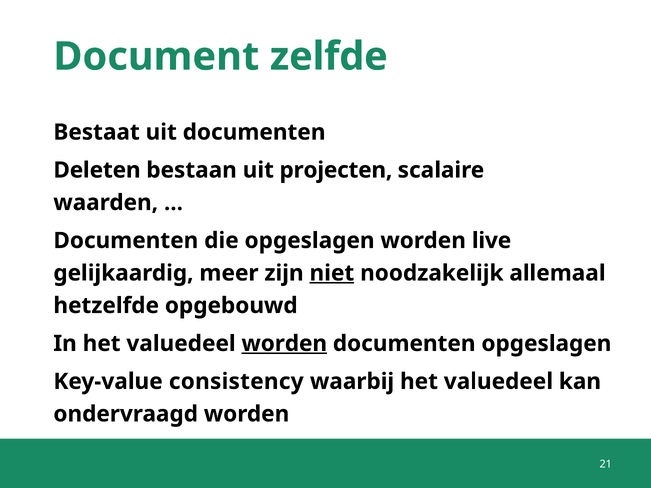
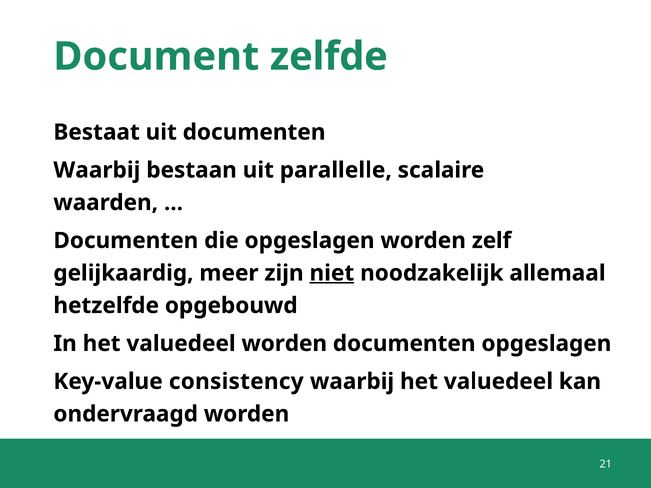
Deleten at (97, 170): Deleten -> Waarbij
projecten: projecten -> parallelle
live: live -> zelf
worden at (284, 344) underline: present -> none
